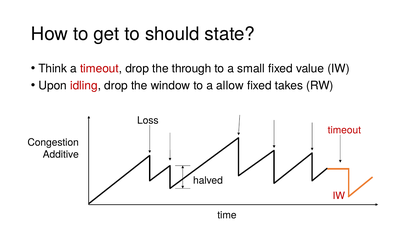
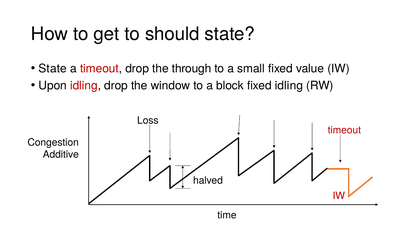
Think at (53, 69): Think -> State
allow: allow -> block
fixed takes: takes -> idling
